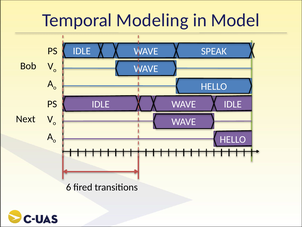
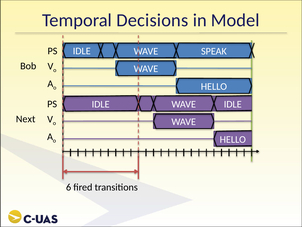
Modeling: Modeling -> Decisions
